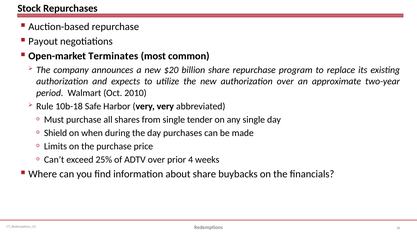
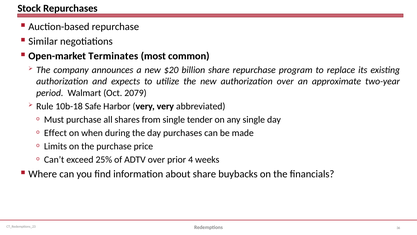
Payout: Payout -> Similar
2010: 2010 -> 2079
Shield: Shield -> Effect
